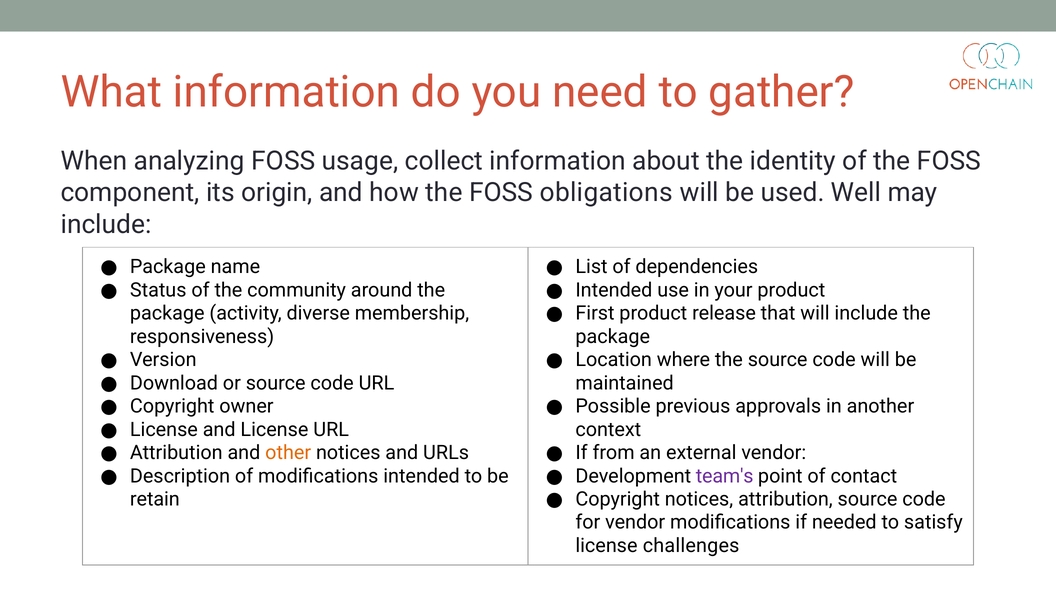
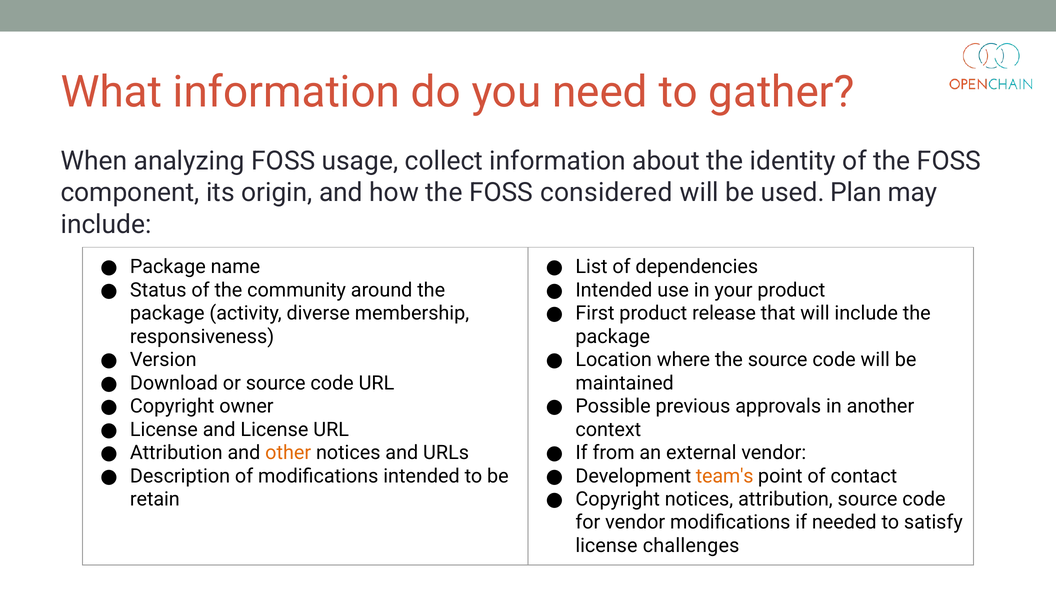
obligations: obligations -> considered
Well: Well -> Plan
team's colour: purple -> orange
